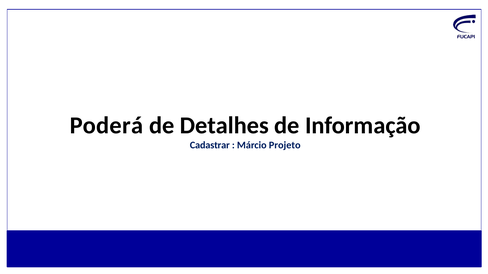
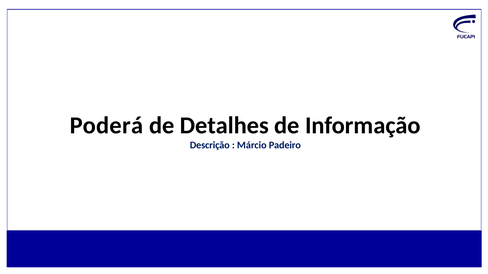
Cadastrar: Cadastrar -> Descrição
Projeto: Projeto -> Padeiro
